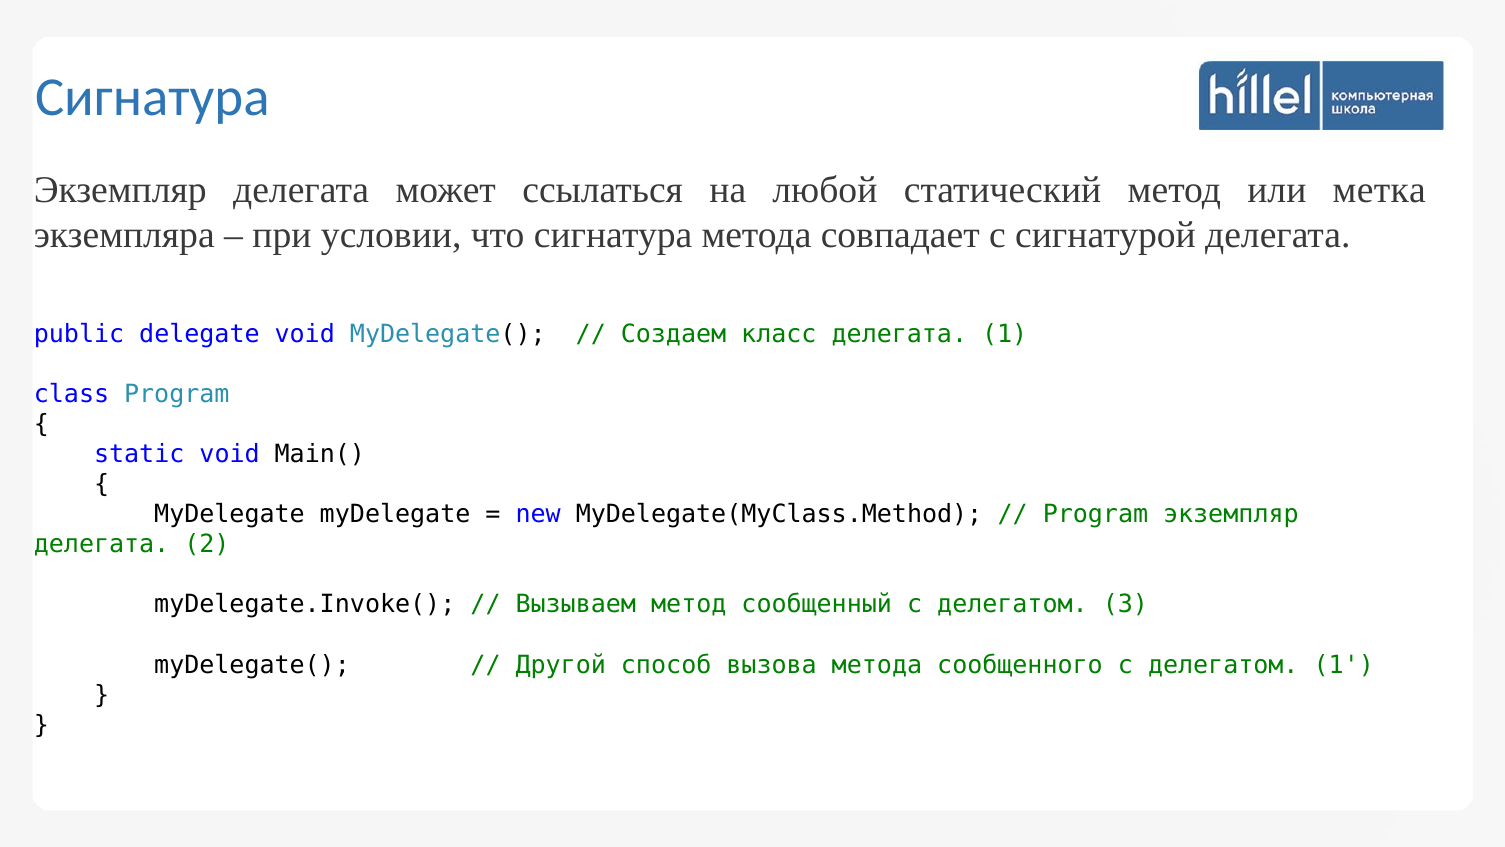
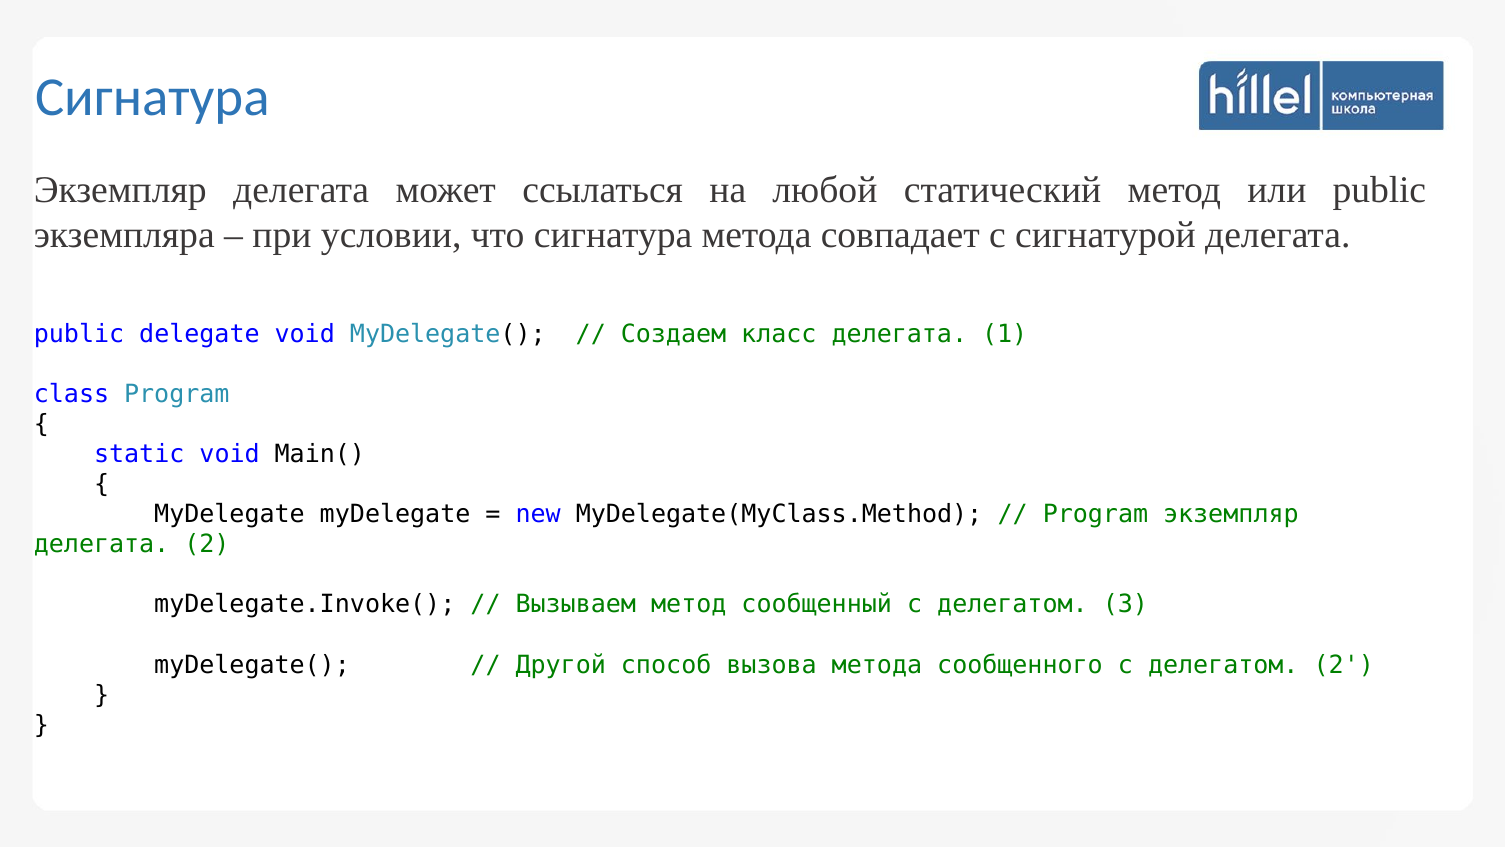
или метка: метка -> public
делегатом 1: 1 -> 2
